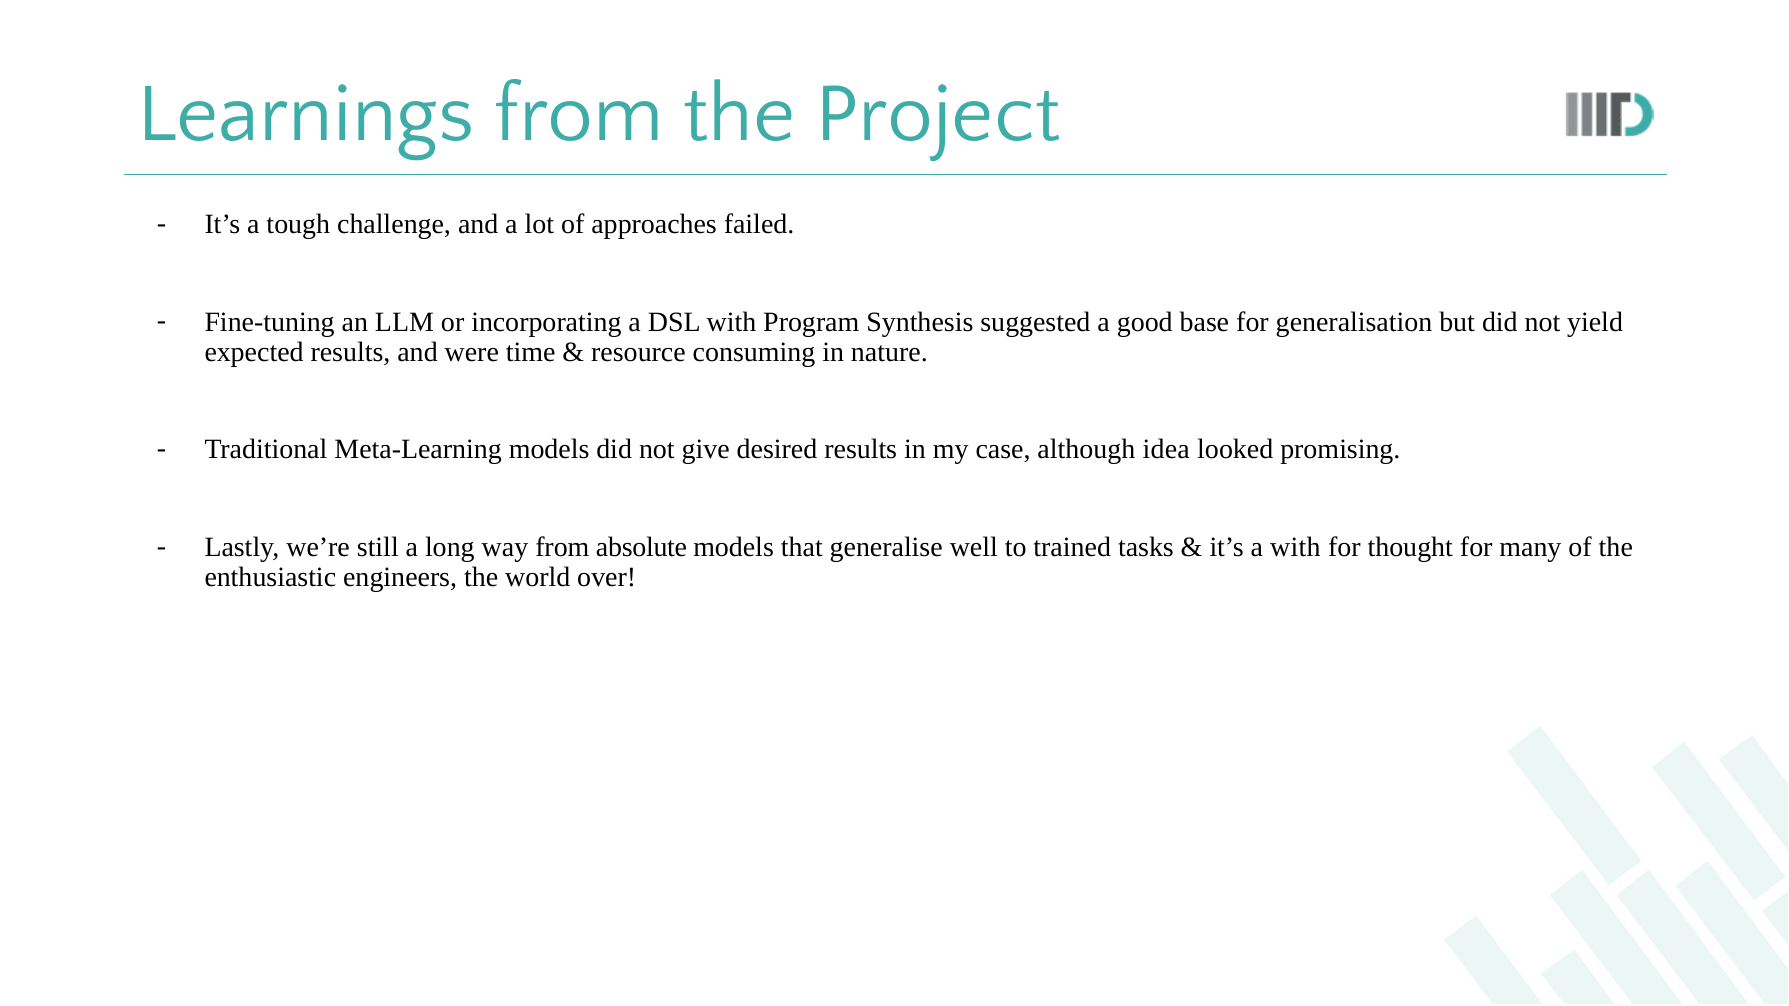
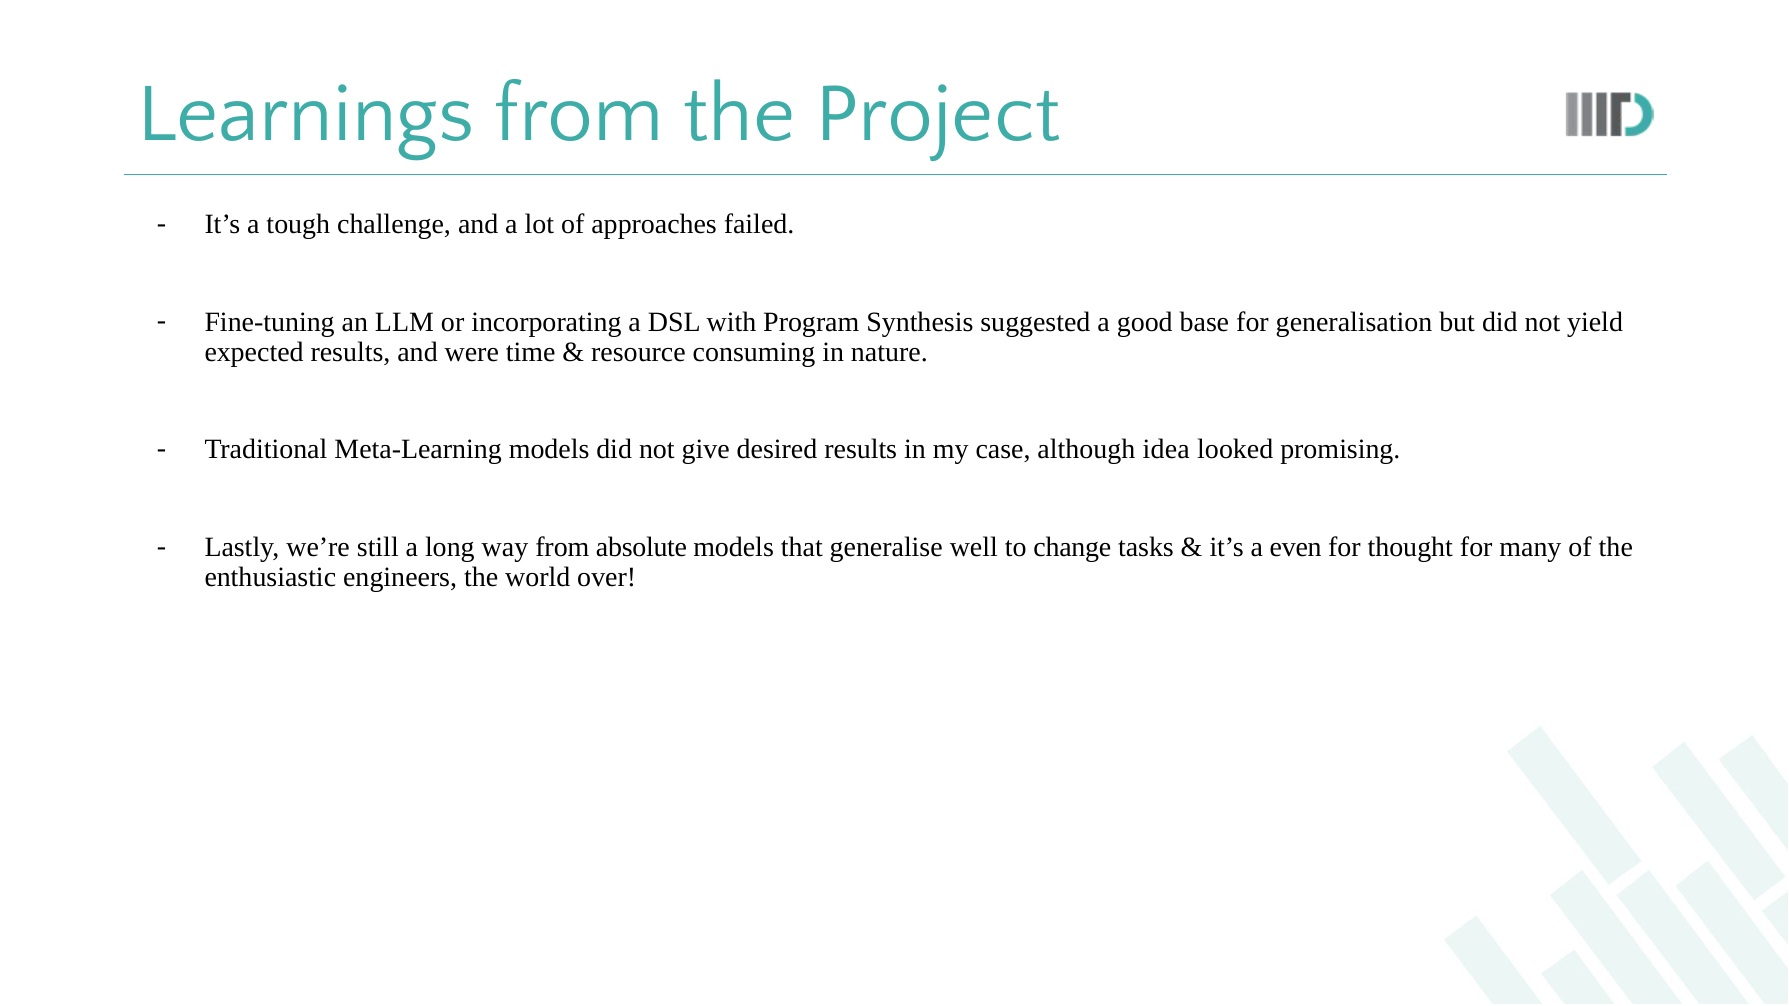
trained: trained -> change
a with: with -> even
